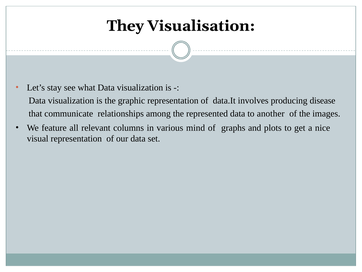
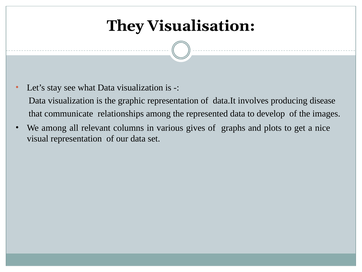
another: another -> develop
We feature: feature -> among
mind: mind -> gives
